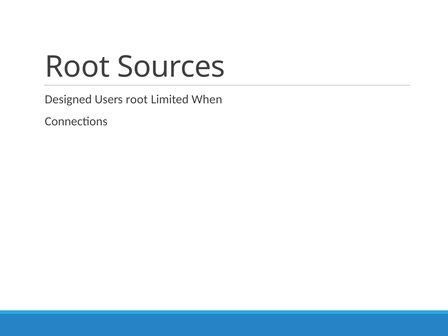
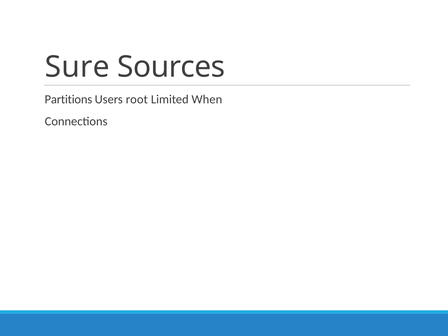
Root at (77, 67): Root -> Sure
Designed: Designed -> Partitions
